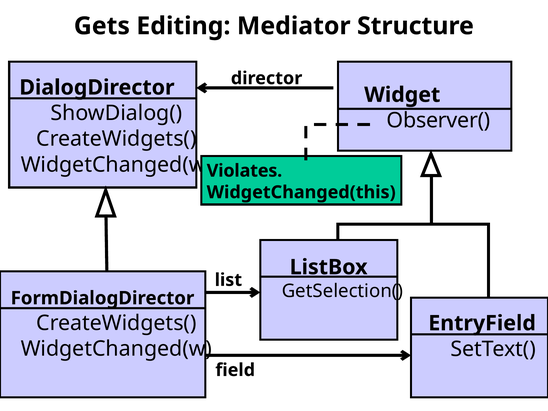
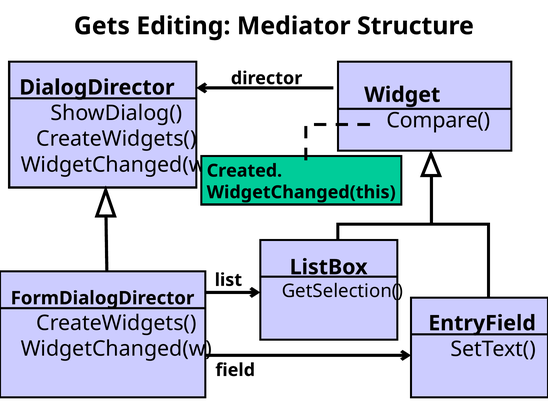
Observer(: Observer( -> Compare(
Violates: Violates -> Created
